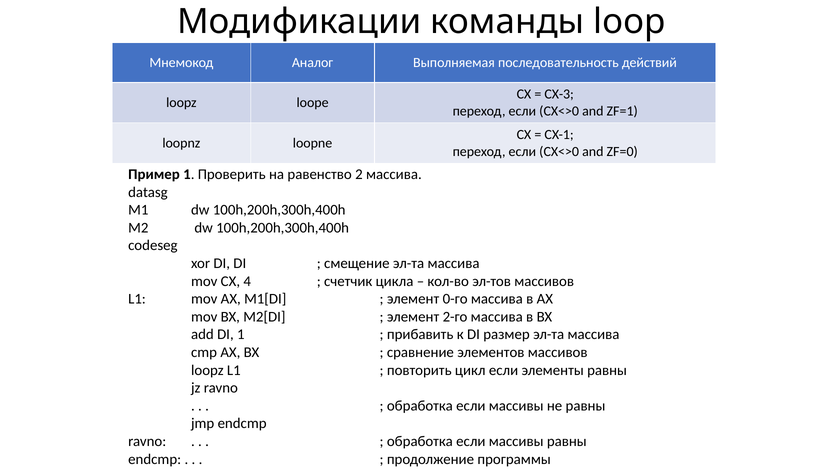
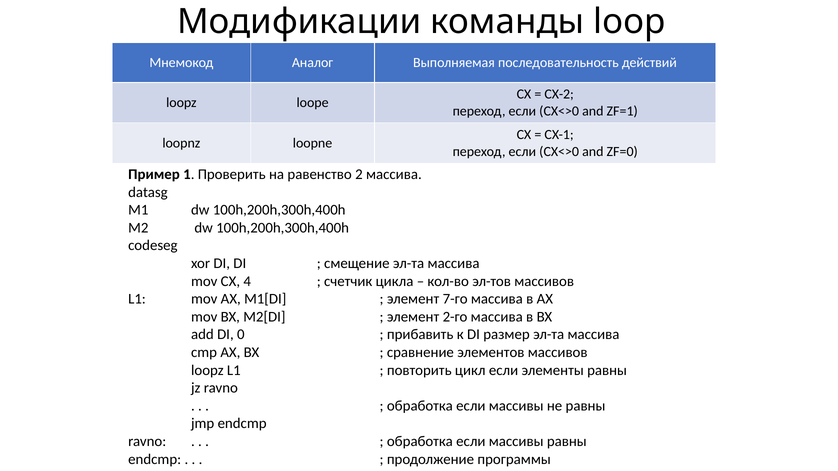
CX-3: CX-3 -> CX-2
0-го: 0-го -> 7-го
DI 1: 1 -> 0
